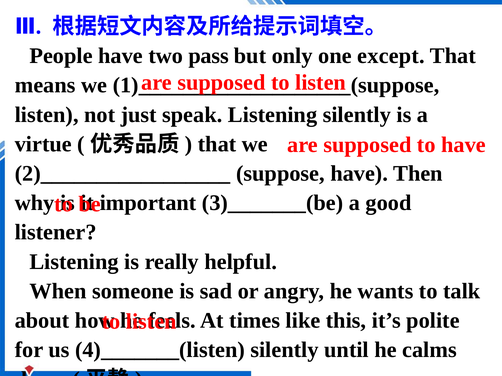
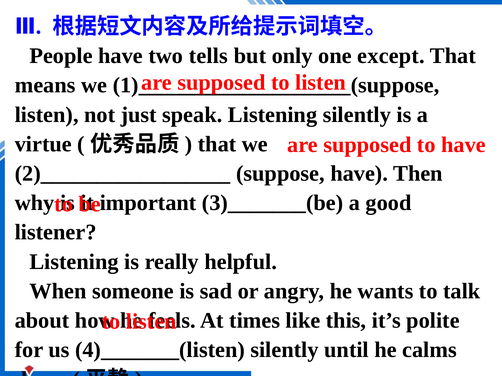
pass: pass -> tells
